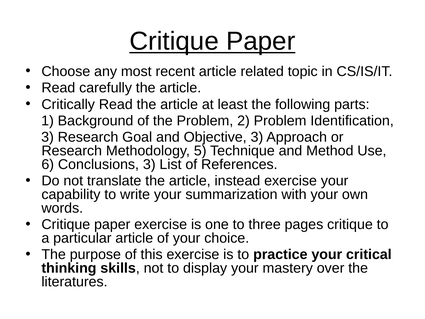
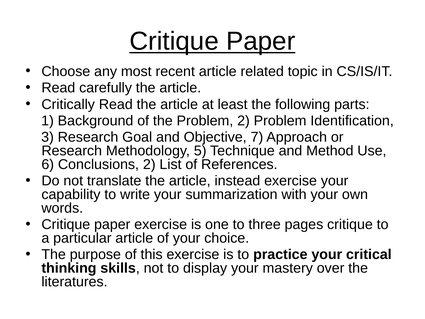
Objective 3: 3 -> 7
Conclusions 3: 3 -> 2
